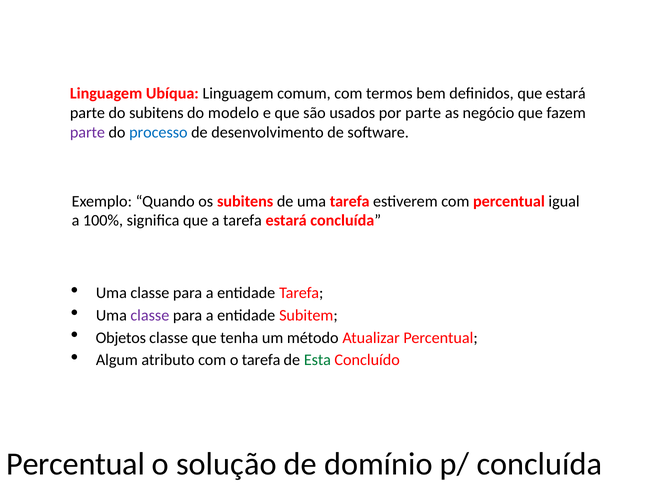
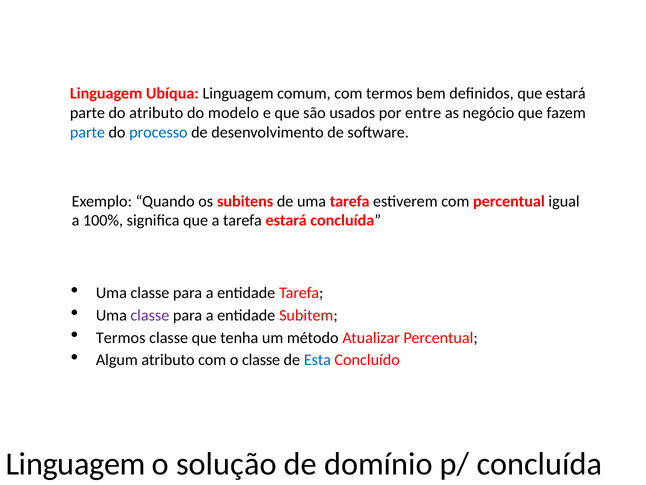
do subitens: subitens -> atributo
por parte: parte -> entre
parte at (87, 132) colour: purple -> blue
Objetos at (121, 337): Objetos -> Termos
o tarefa: tarefa -> classe
Esta colour: green -> blue
Percentual at (76, 464): Percentual -> Linguagem
